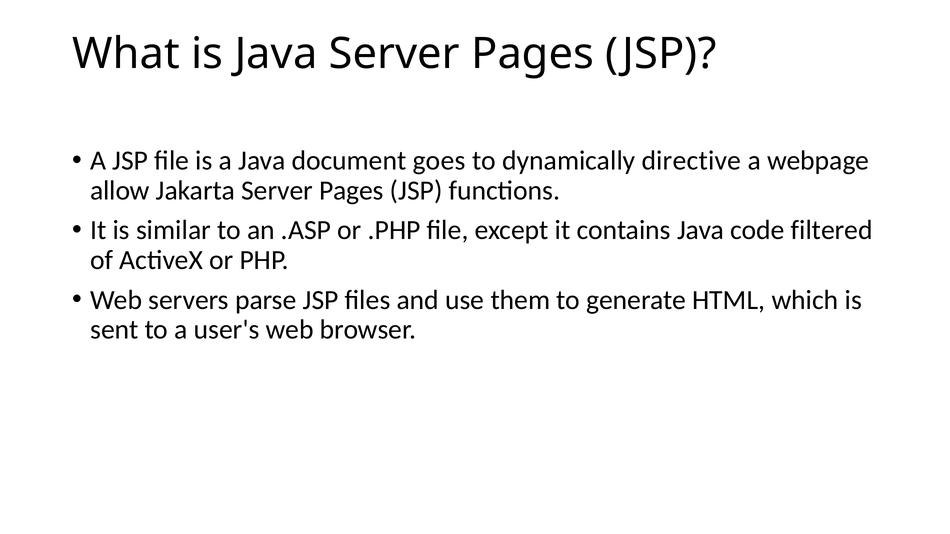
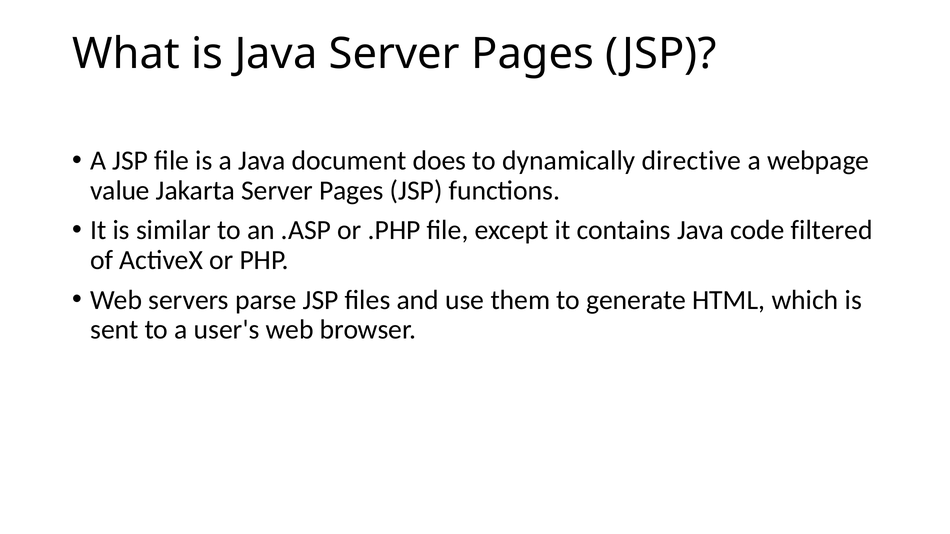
goes: goes -> does
allow: allow -> value
